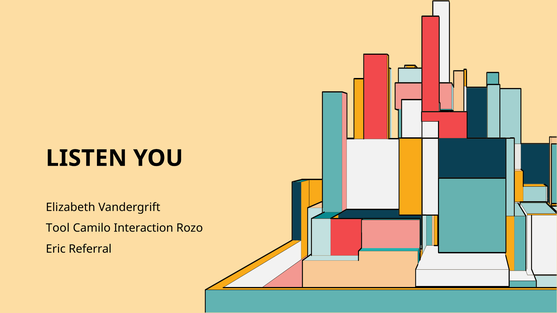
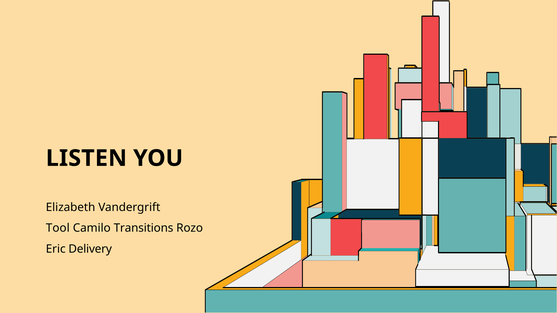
Interaction: Interaction -> Transitions
Referral: Referral -> Delivery
